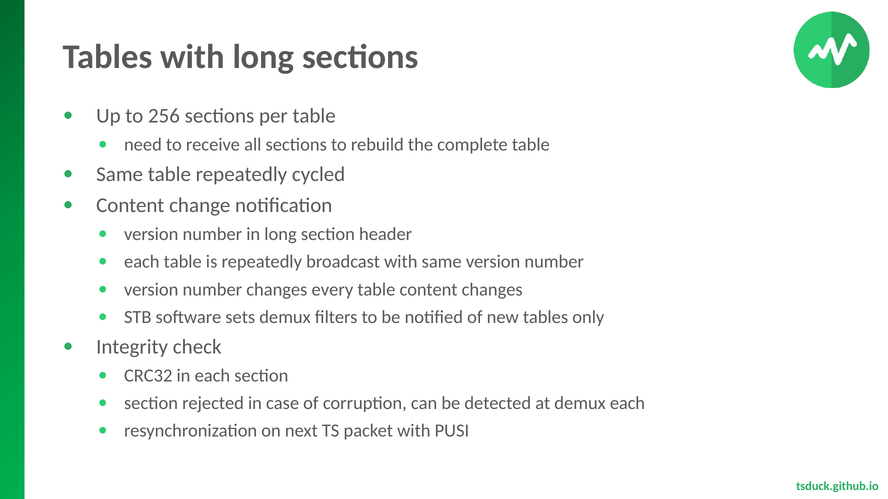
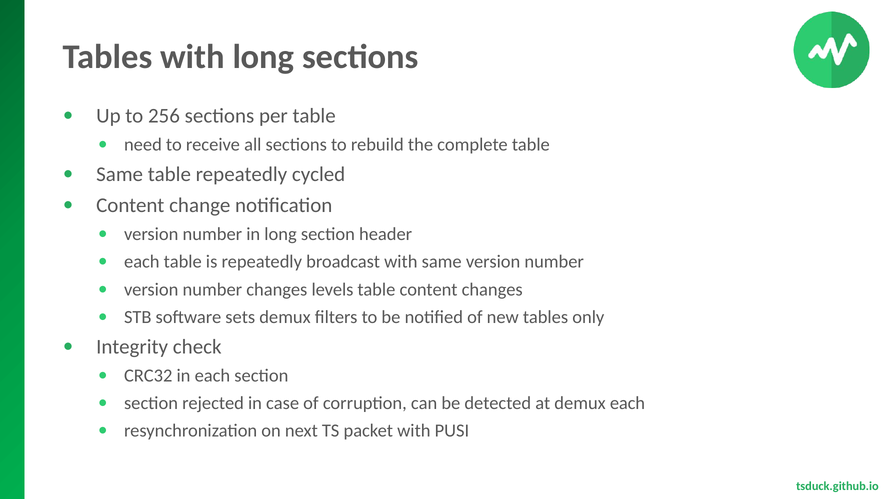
every: every -> levels
